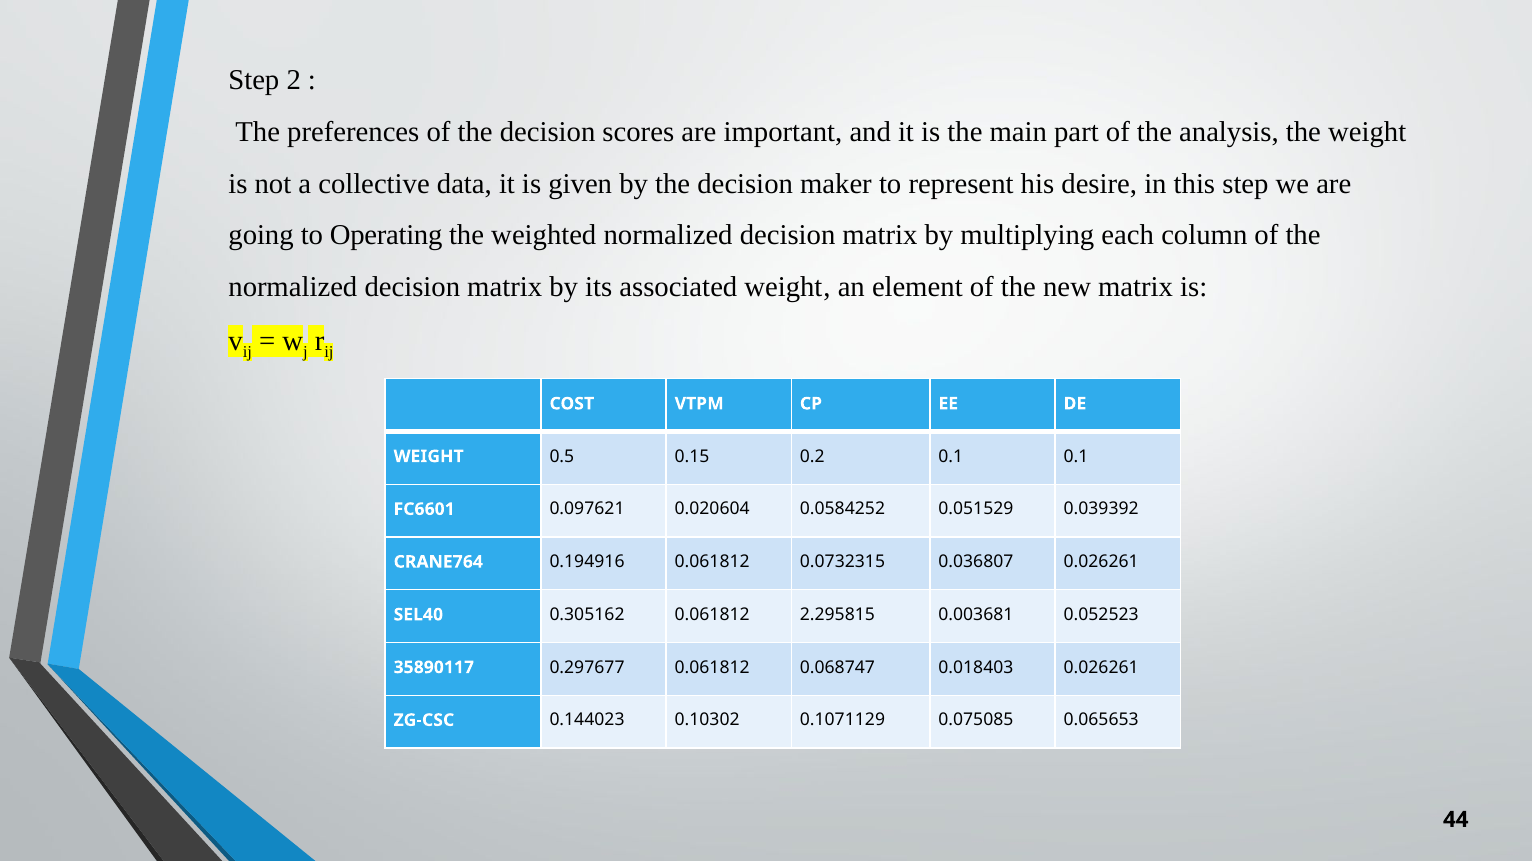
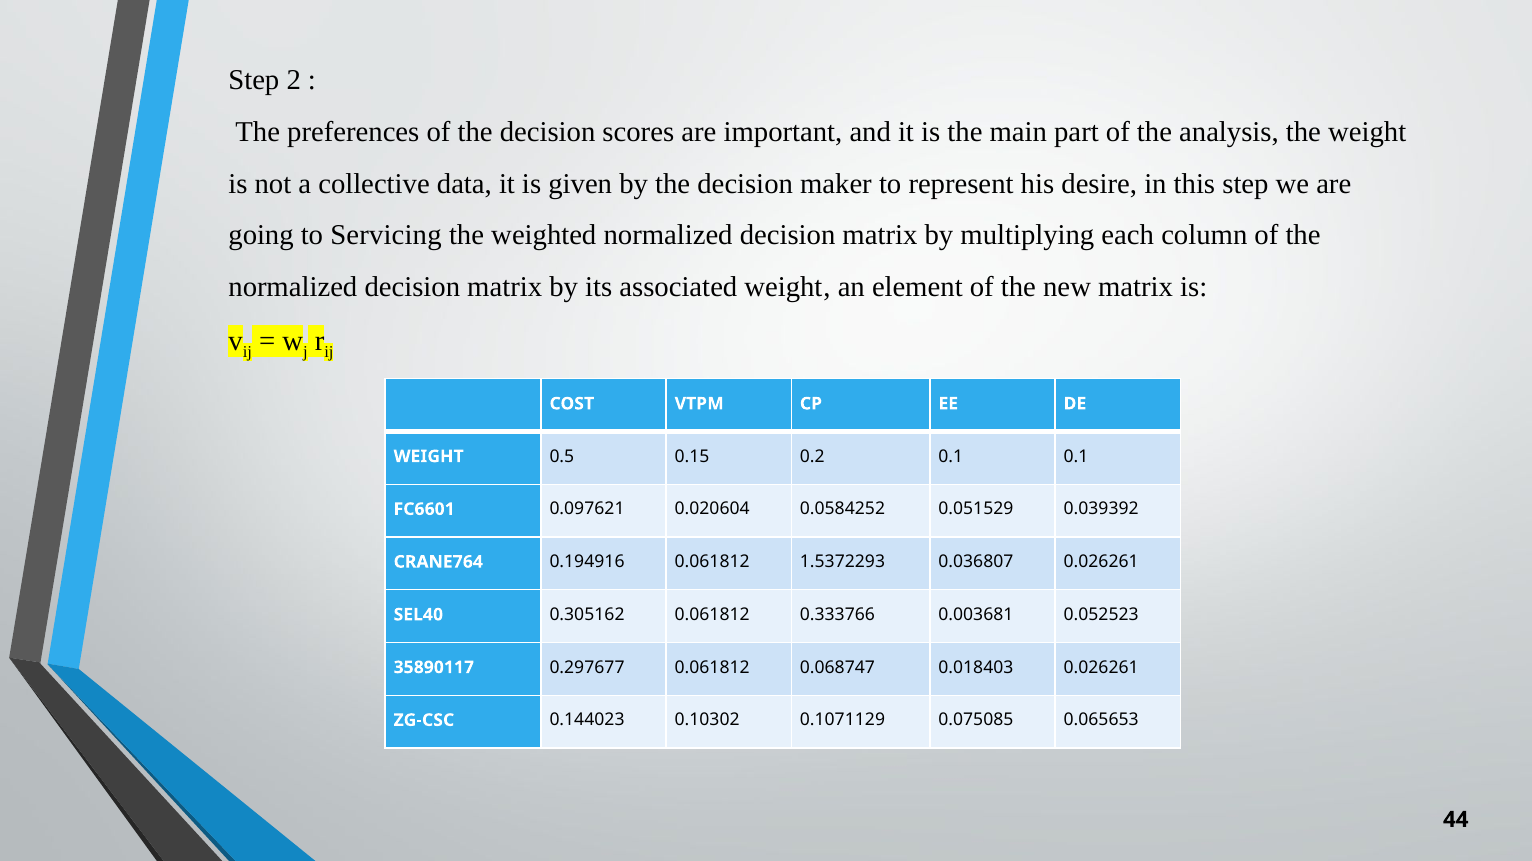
Operating: Operating -> Servicing
0.0732315: 0.0732315 -> 1.5372293
2.295815: 2.295815 -> 0.333766
